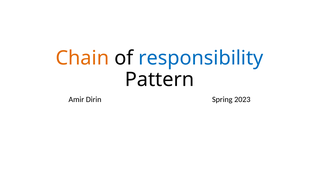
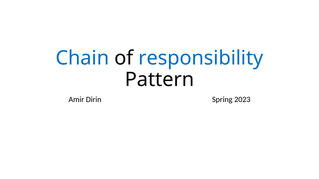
Chain colour: orange -> blue
